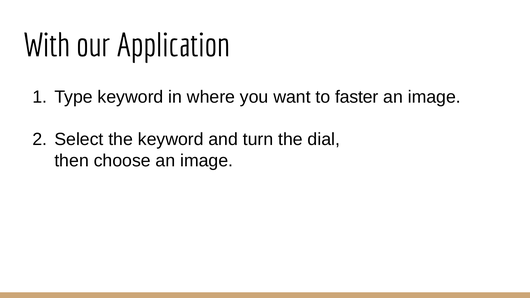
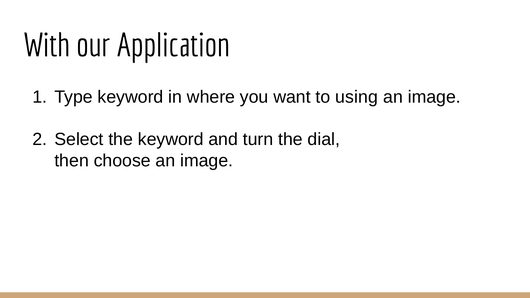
faster: faster -> using
